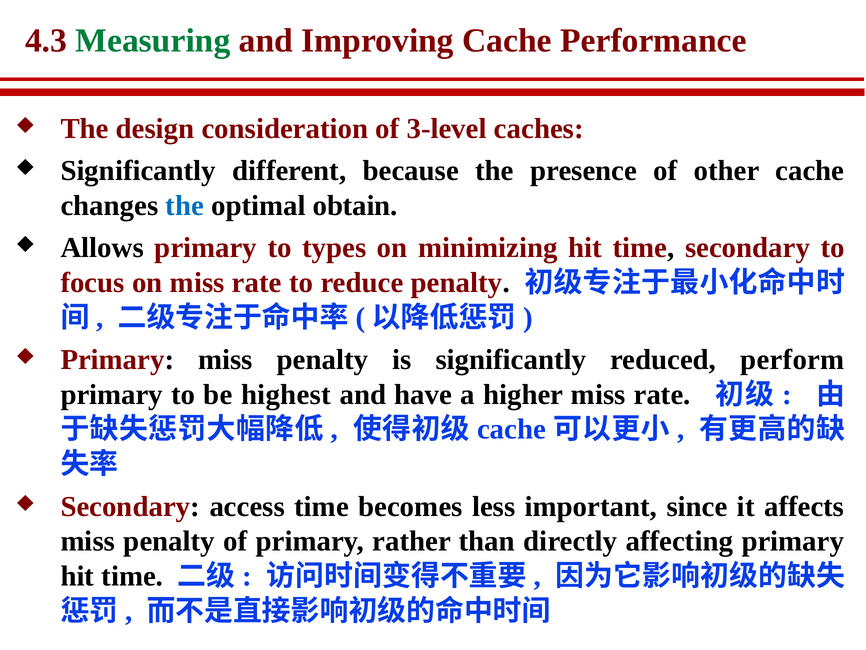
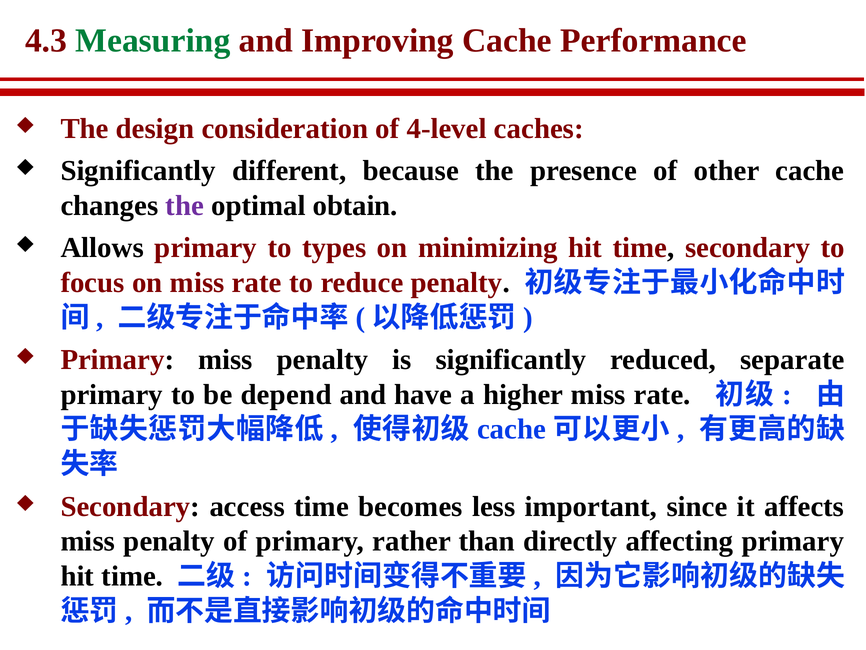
3-level: 3-level -> 4-level
the at (185, 205) colour: blue -> purple
perform: perform -> separate
highest: highest -> depend
